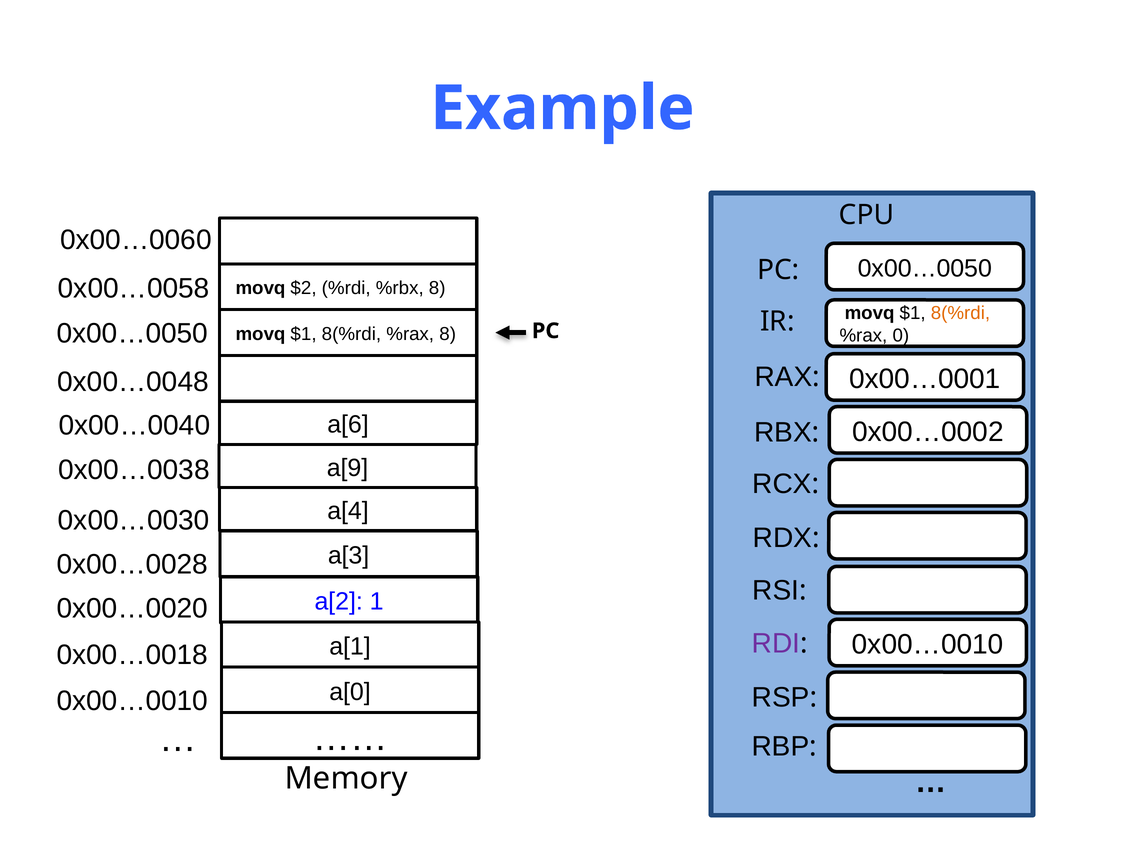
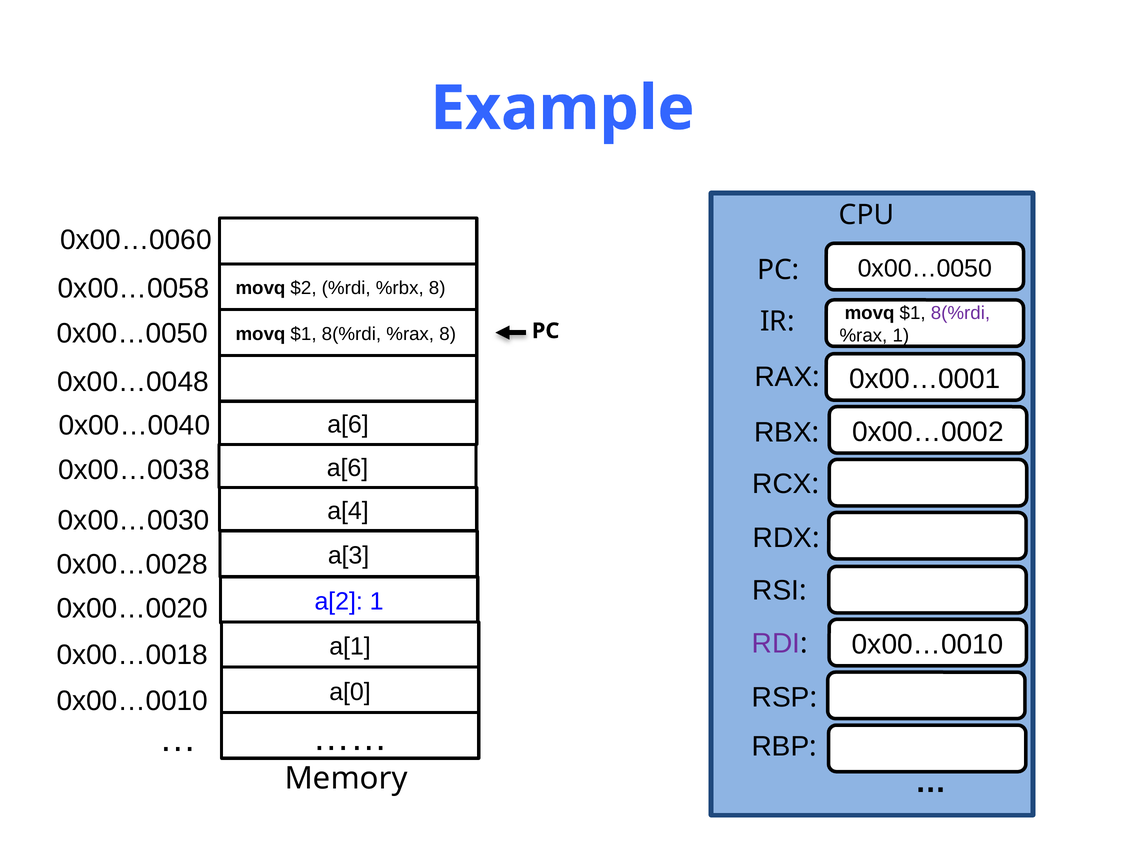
8(%rdi at (960, 313) colour: orange -> purple
%rax 0: 0 -> 1
a[9 at (347, 468): a[9 -> a[6
